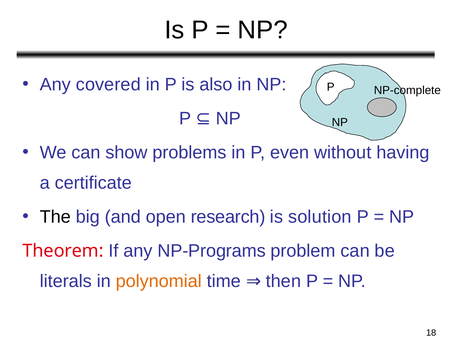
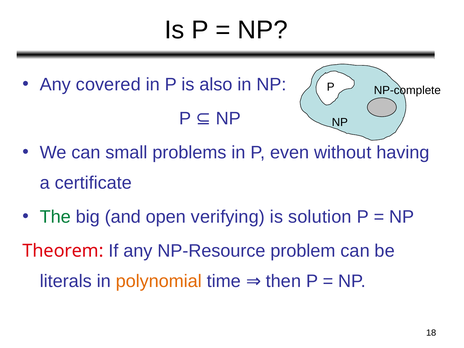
show: show -> small
The colour: black -> green
research: research -> verifying
NP-Programs: NP-Programs -> NP-Resource
